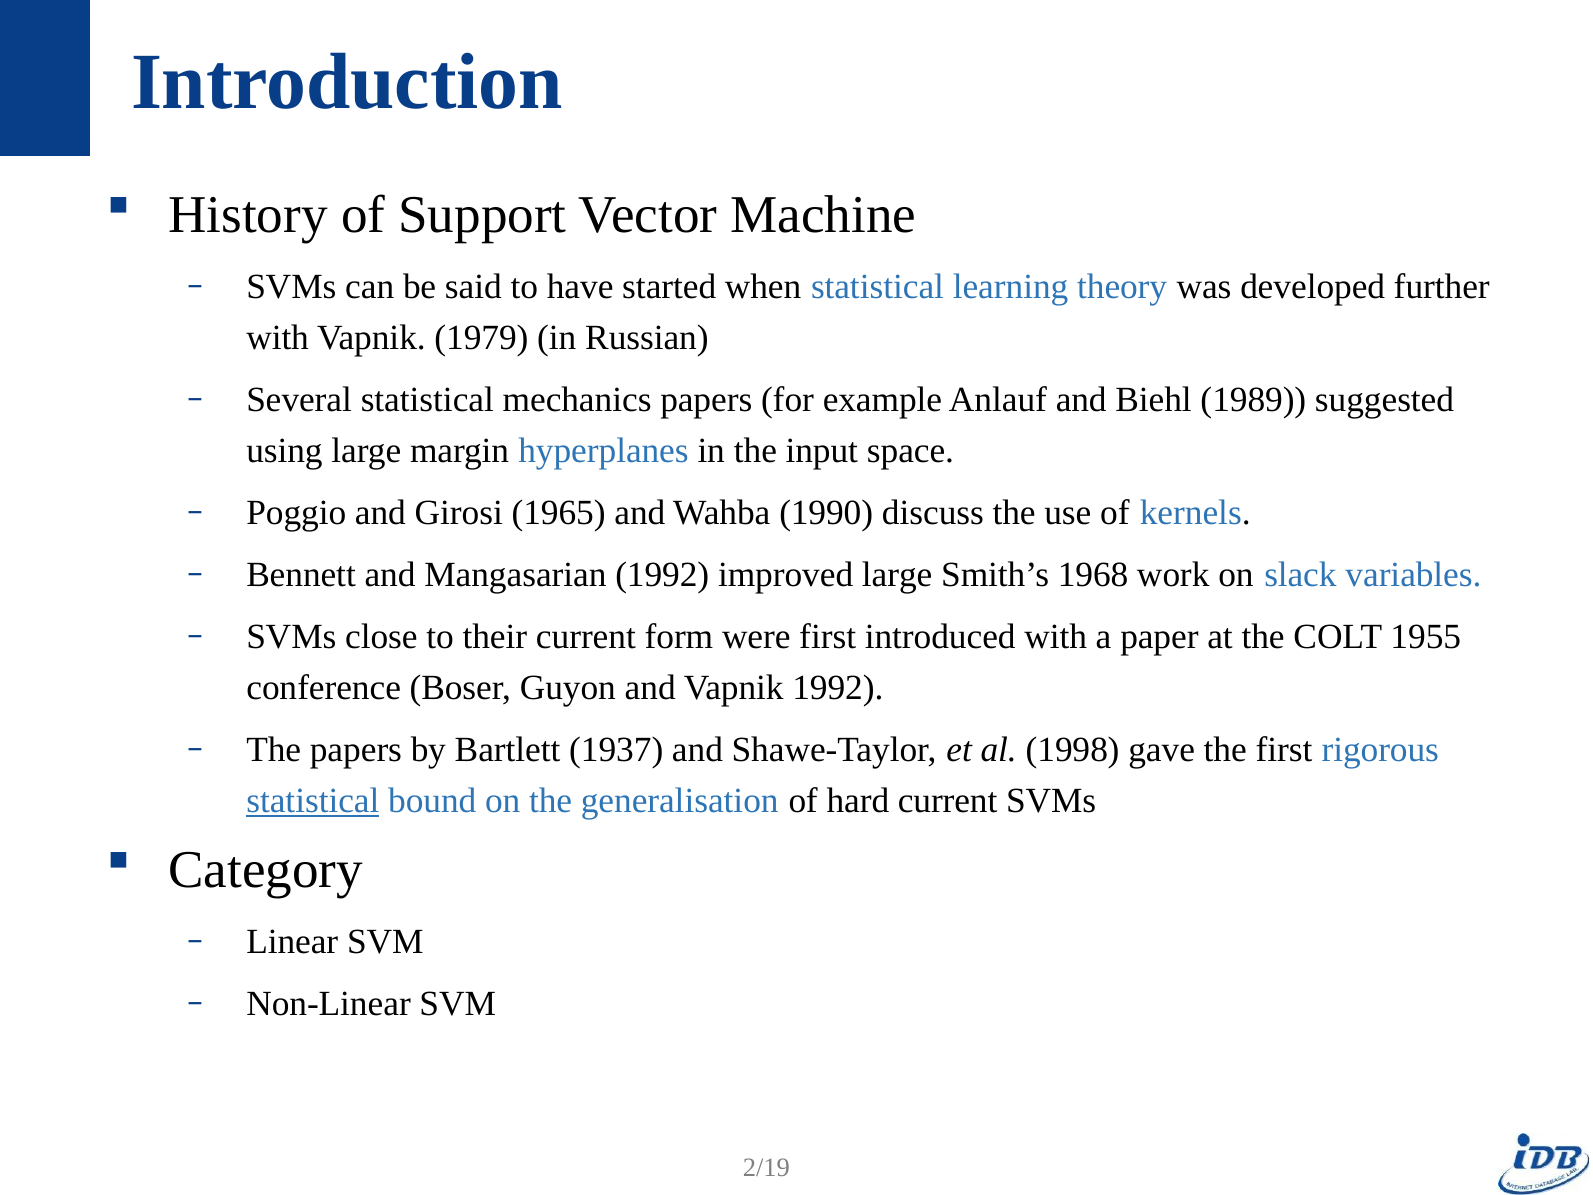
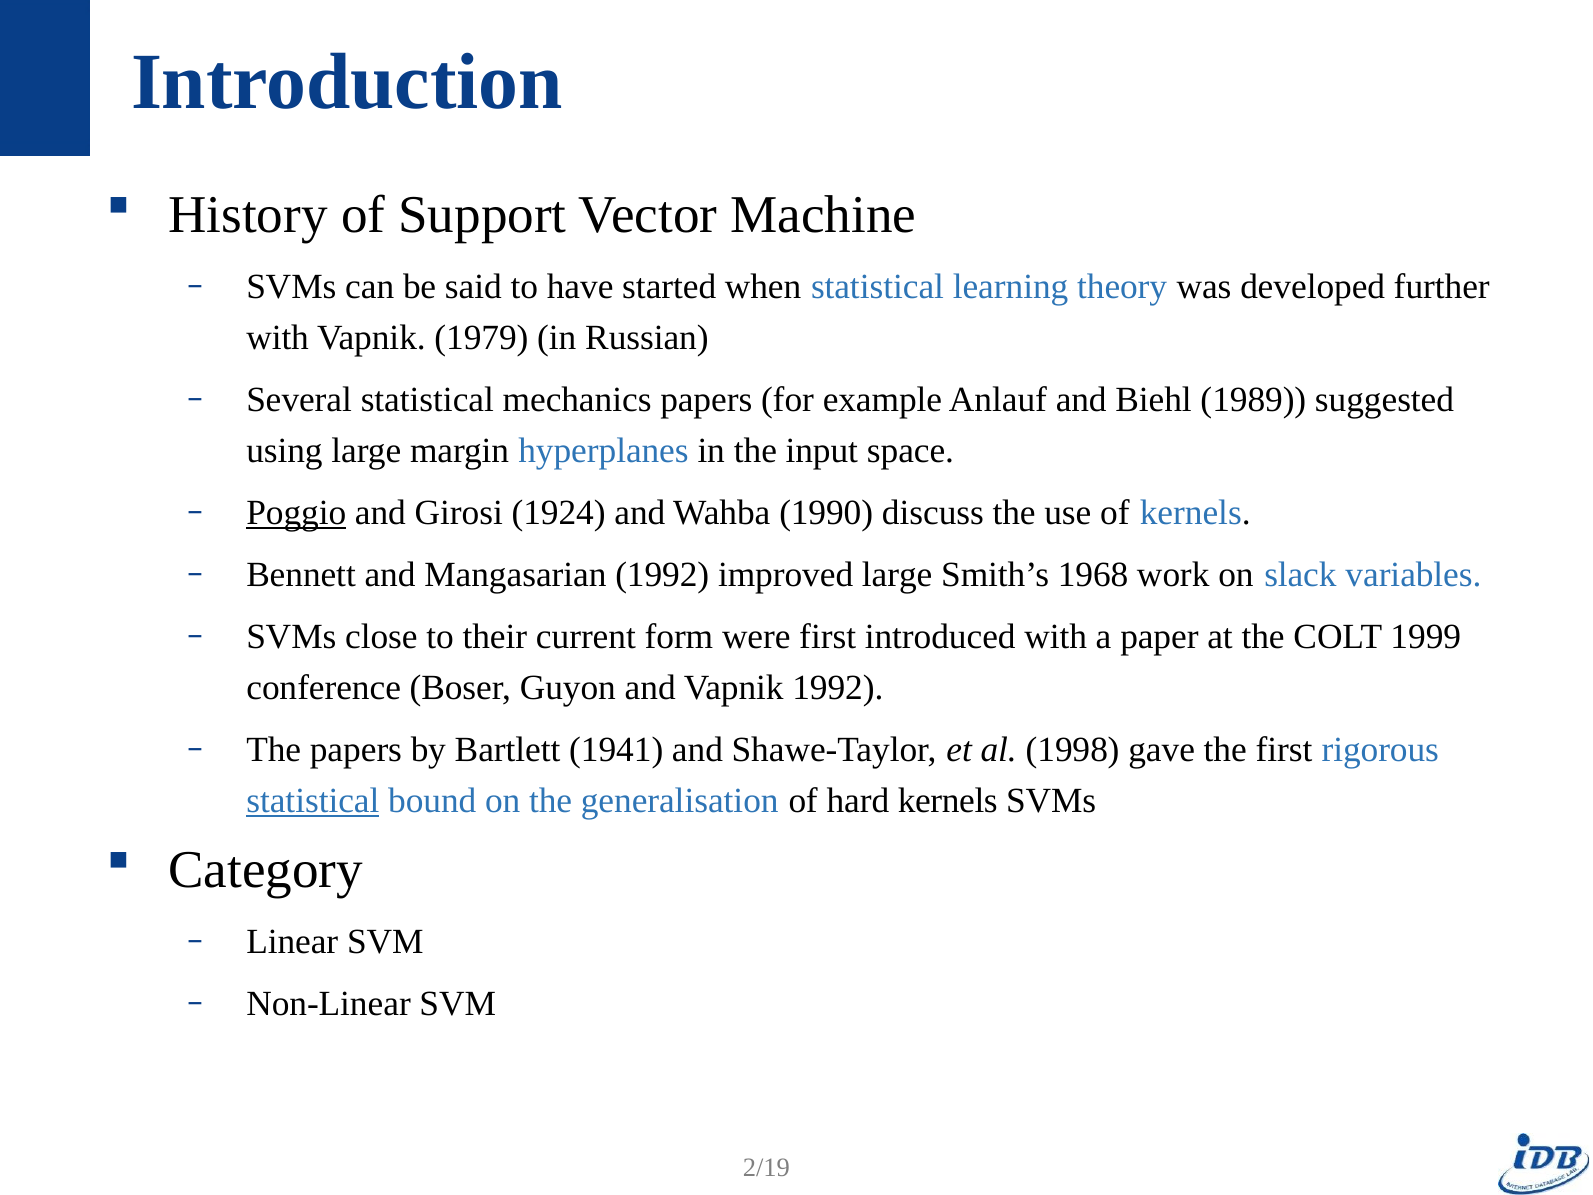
Poggio underline: none -> present
1965: 1965 -> 1924
1955: 1955 -> 1999
1937: 1937 -> 1941
hard current: current -> kernels
